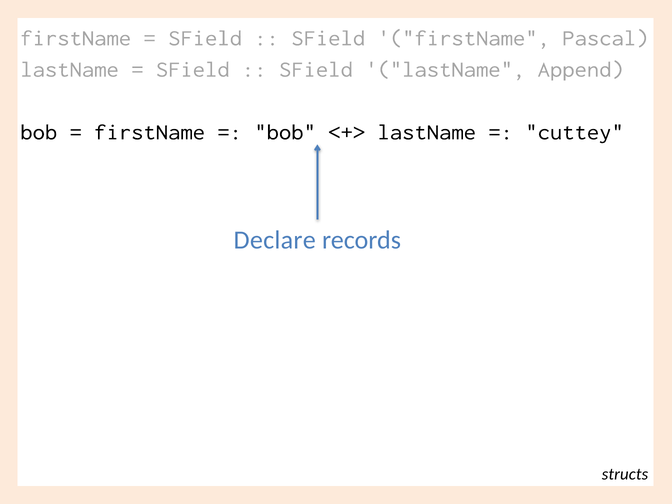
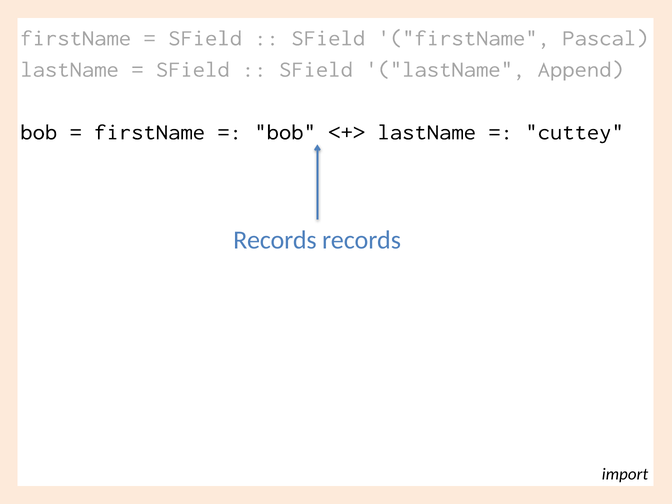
Declare at (275, 240): Declare -> Records
structs: structs -> import
